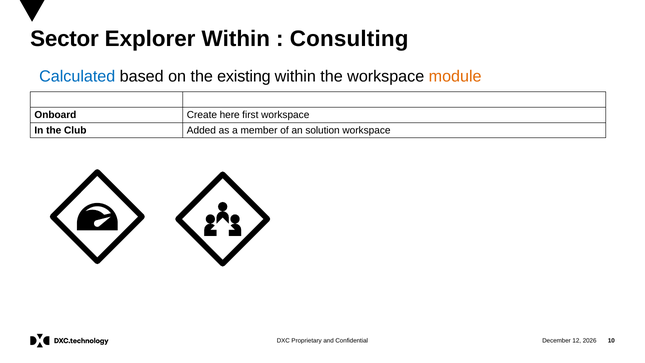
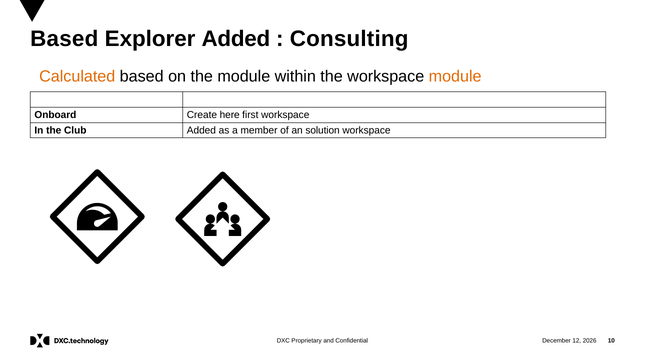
Sector at (64, 39): Sector -> Based
Explorer Within: Within -> Added
Calculated colour: blue -> orange
the existing: existing -> module
